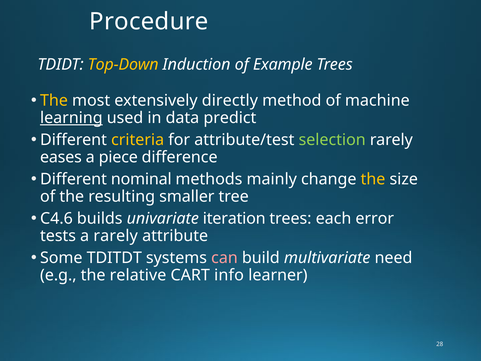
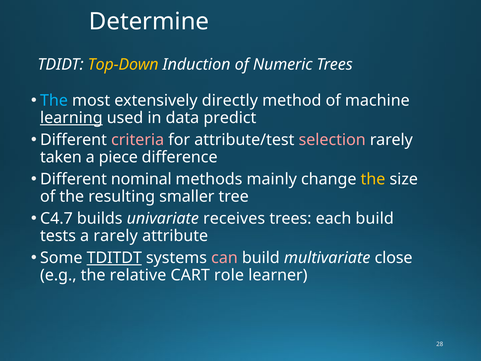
Procedure: Procedure -> Determine
Example: Example -> Numeric
The at (54, 101) colour: yellow -> light blue
criteria colour: yellow -> pink
selection colour: light green -> pink
eases: eases -> taken
C4.6: C4.6 -> C4.7
iteration: iteration -> receives
each error: error -> build
TDITDT underline: none -> present
need: need -> close
info: info -> role
